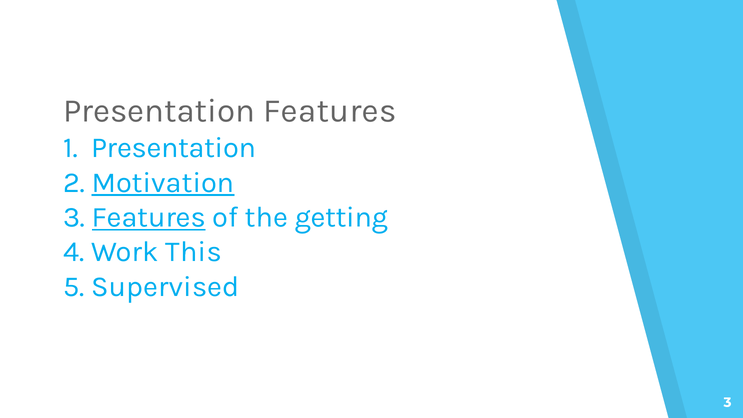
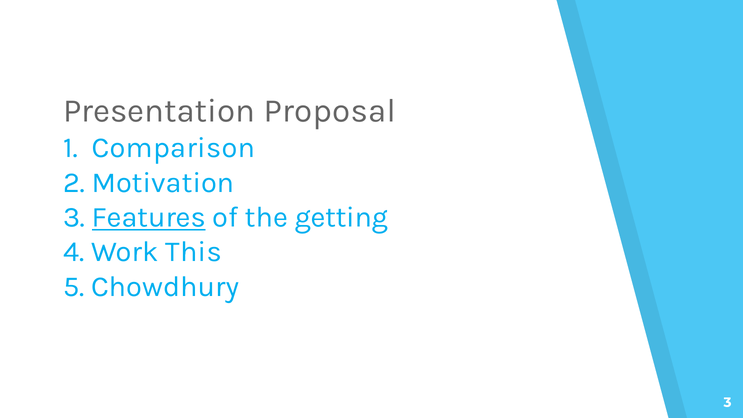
Presentation Features: Features -> Proposal
1 Presentation: Presentation -> Comparison
Motivation underline: present -> none
Supervised: Supervised -> Chowdhury
